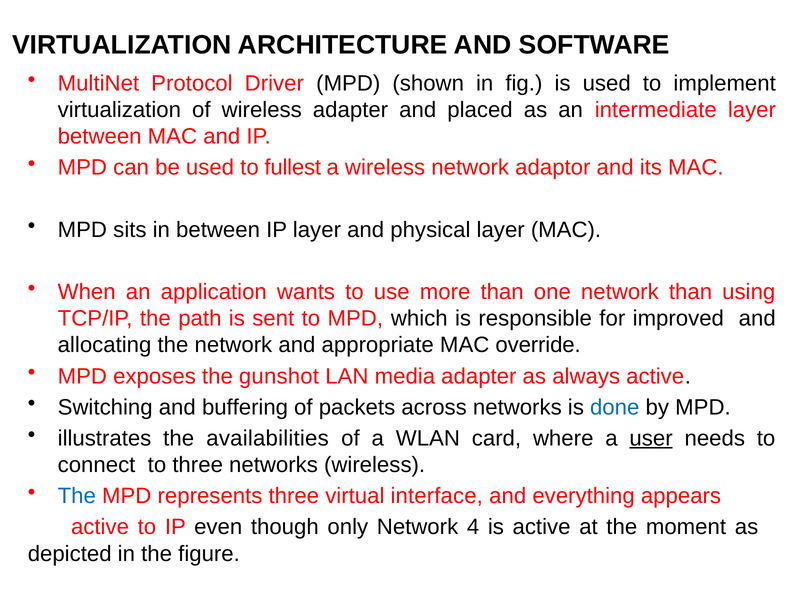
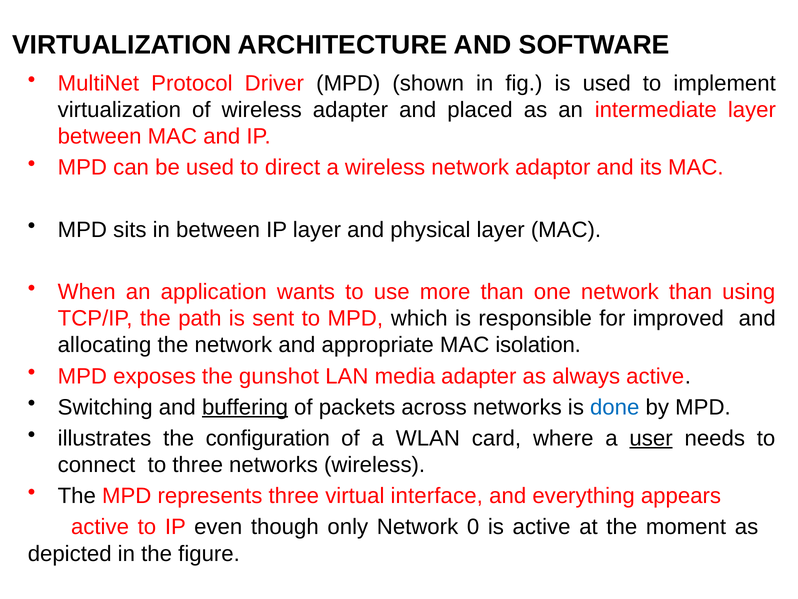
fullest: fullest -> direct
override: override -> isolation
buffering underline: none -> present
availabilities: availabilities -> configuration
The at (77, 496) colour: blue -> black
4: 4 -> 0
